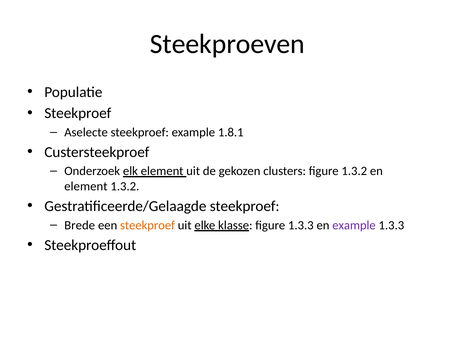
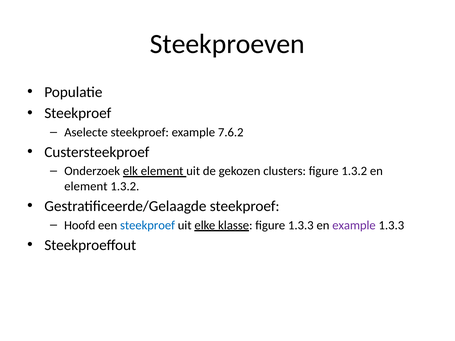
1.8.1: 1.8.1 -> 7.6.2
Brede: Brede -> Hoofd
steekproef at (148, 225) colour: orange -> blue
